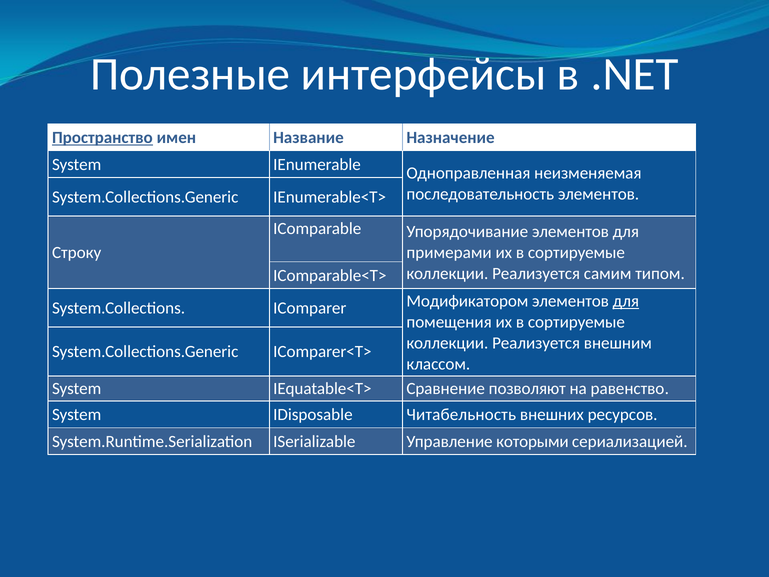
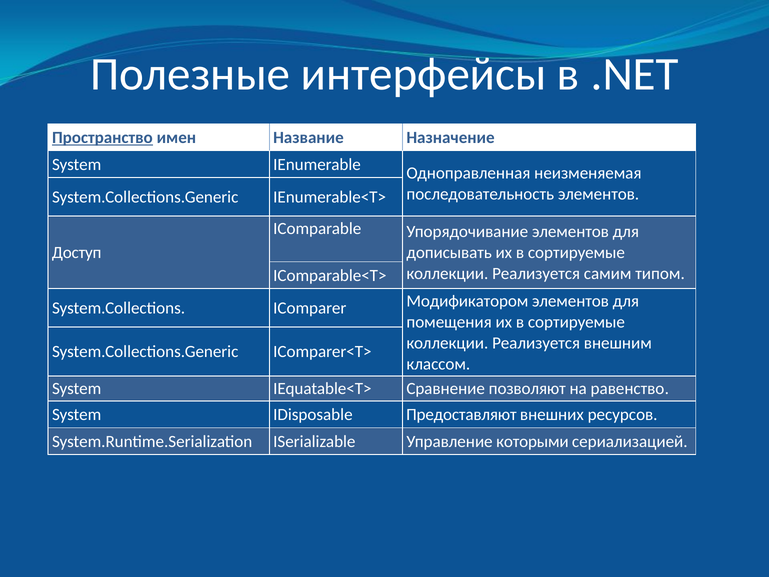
Строку: Строку -> Доступ
примерами: примерами -> дописывать
для at (626, 301) underline: present -> none
Читабельность: Читабельность -> Предоставляют
